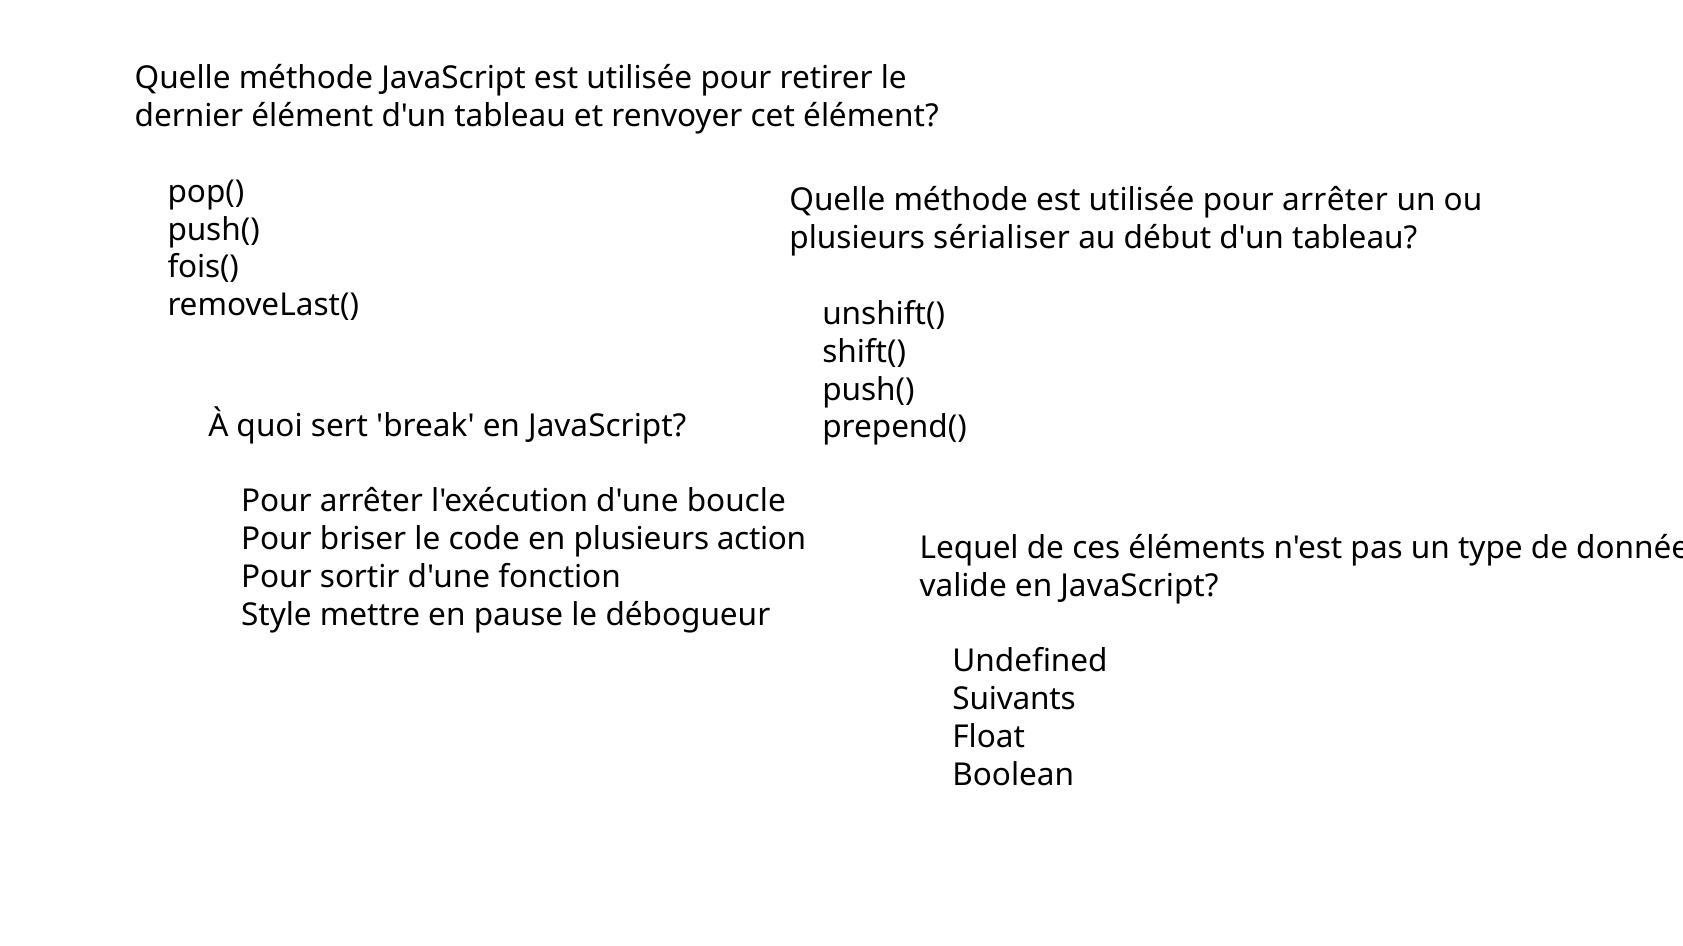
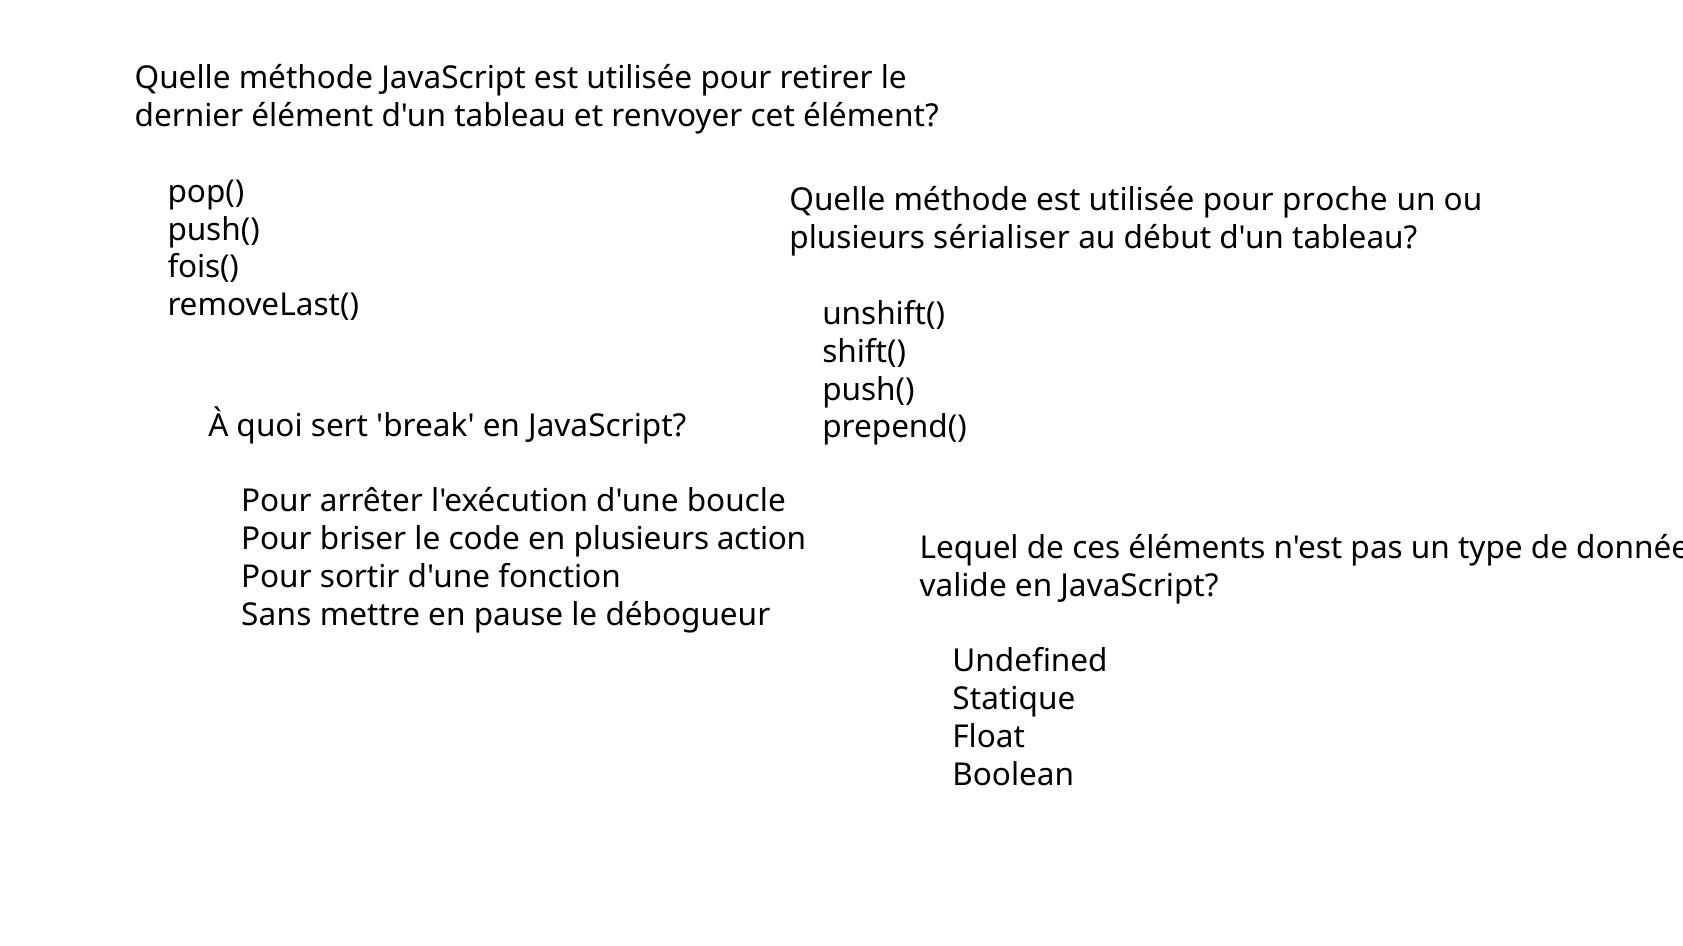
utilisée pour arrêter: arrêter -> proche
Style: Style -> Sans
Suivants: Suivants -> Statique
